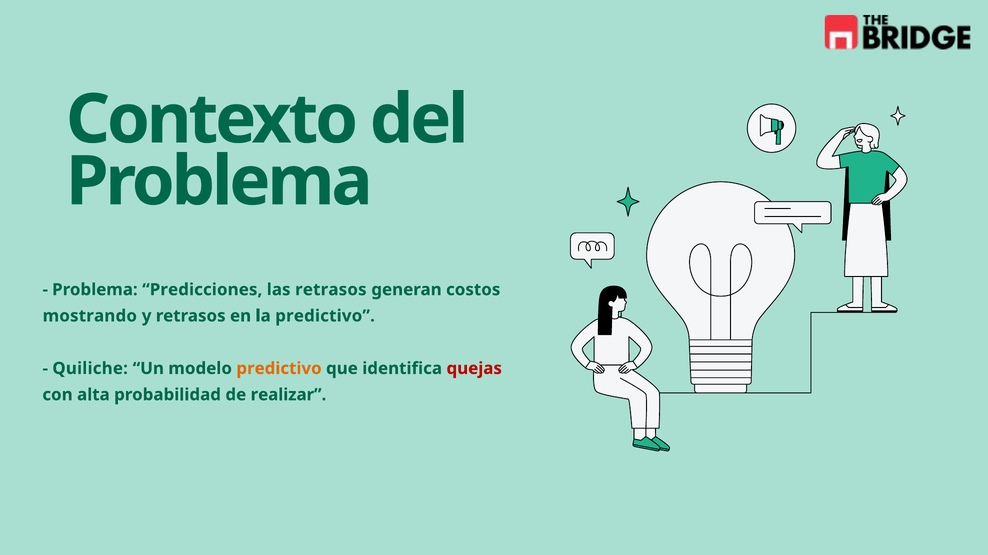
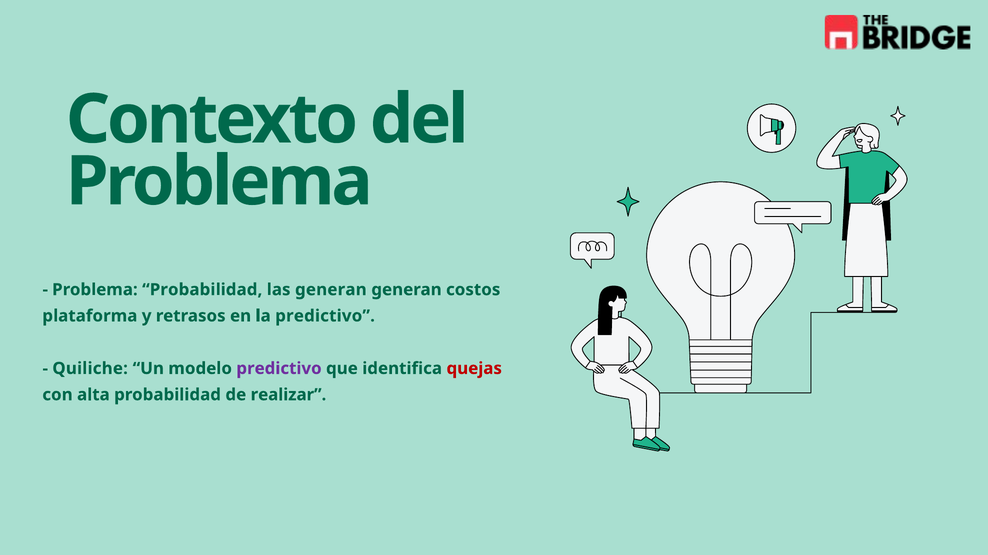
Problema Predicciones: Predicciones -> Probabilidad
las retrasos: retrasos -> generan
mostrando: mostrando -> plataforma
predictivo at (279, 369) colour: orange -> purple
